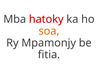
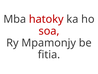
soa colour: orange -> red
